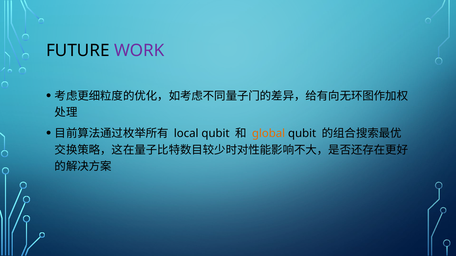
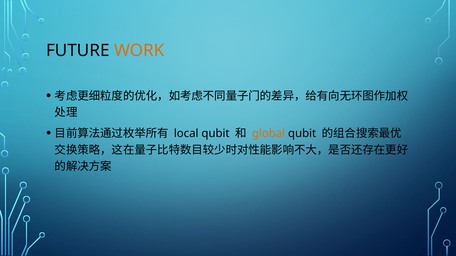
WORK colour: purple -> orange
